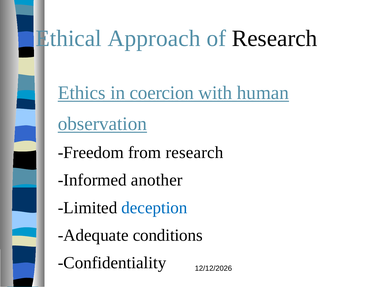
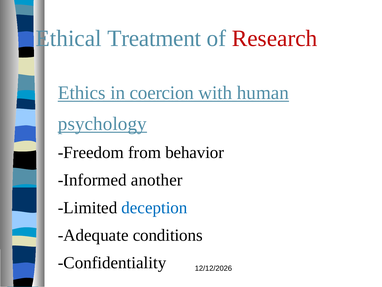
Approach: Approach -> Treatment
Research at (275, 38) colour: black -> red
observation: observation -> psychology
from research: research -> behavior
